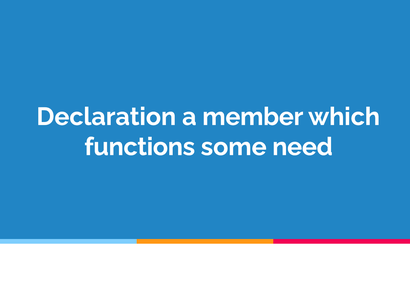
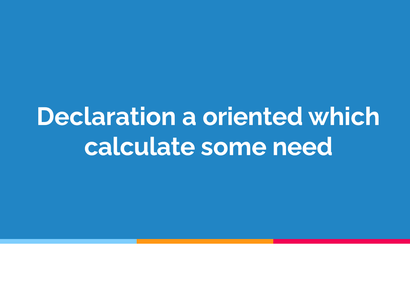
member: member -> oriented
functions: functions -> calculate
